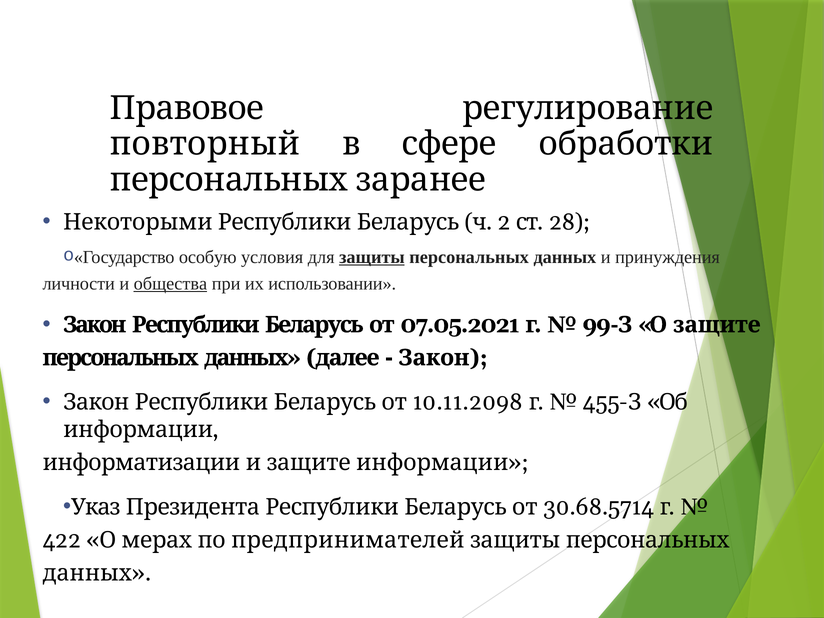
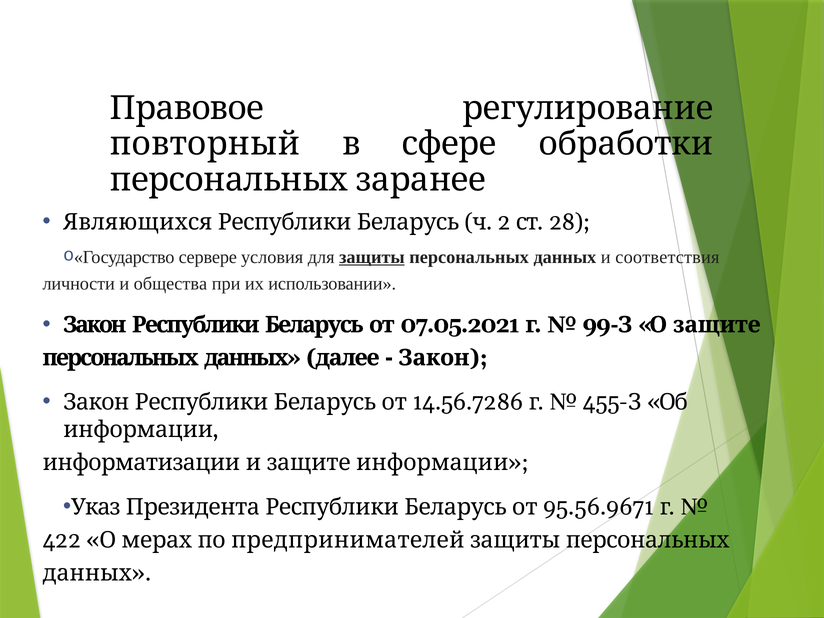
Некоторыми: Некоторыми -> Являющихся
особую: особую -> сервере
принуждения: принуждения -> соответствия
общества underline: present -> none
10.11.2098: 10.11.2098 -> 14.56.7286
30.68.5714: 30.68.5714 -> 95.56.9671
